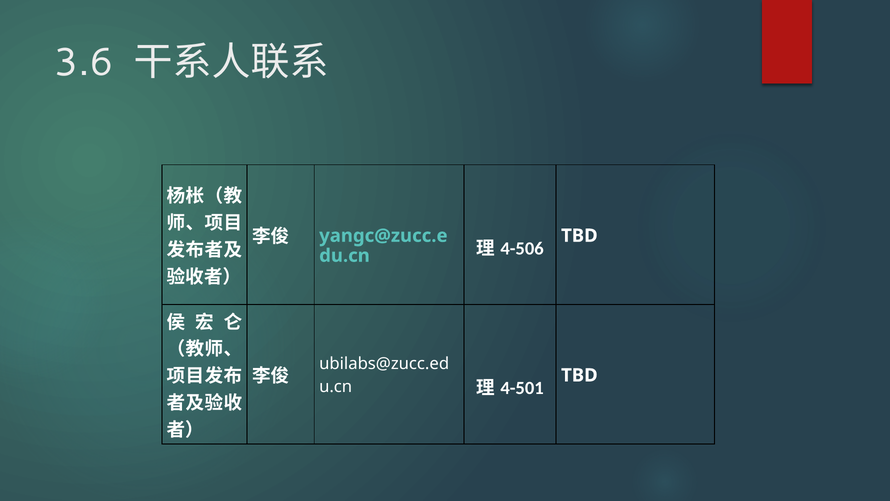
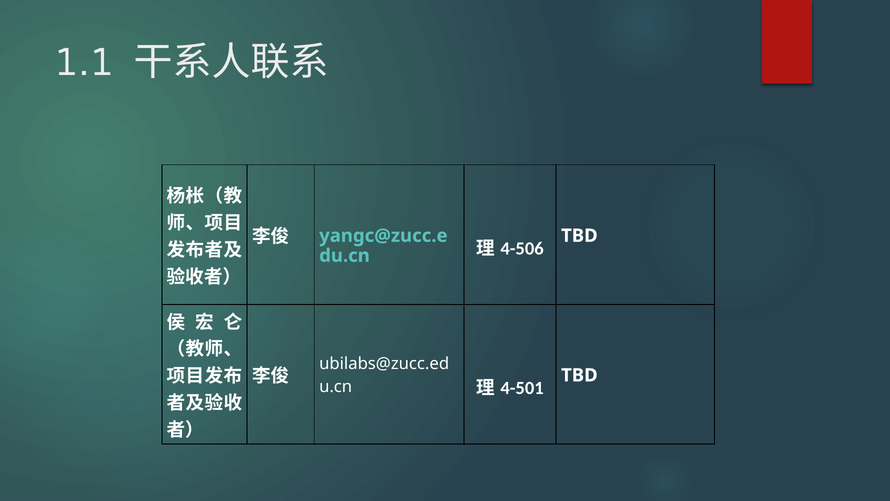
3.6: 3.6 -> 1.1
